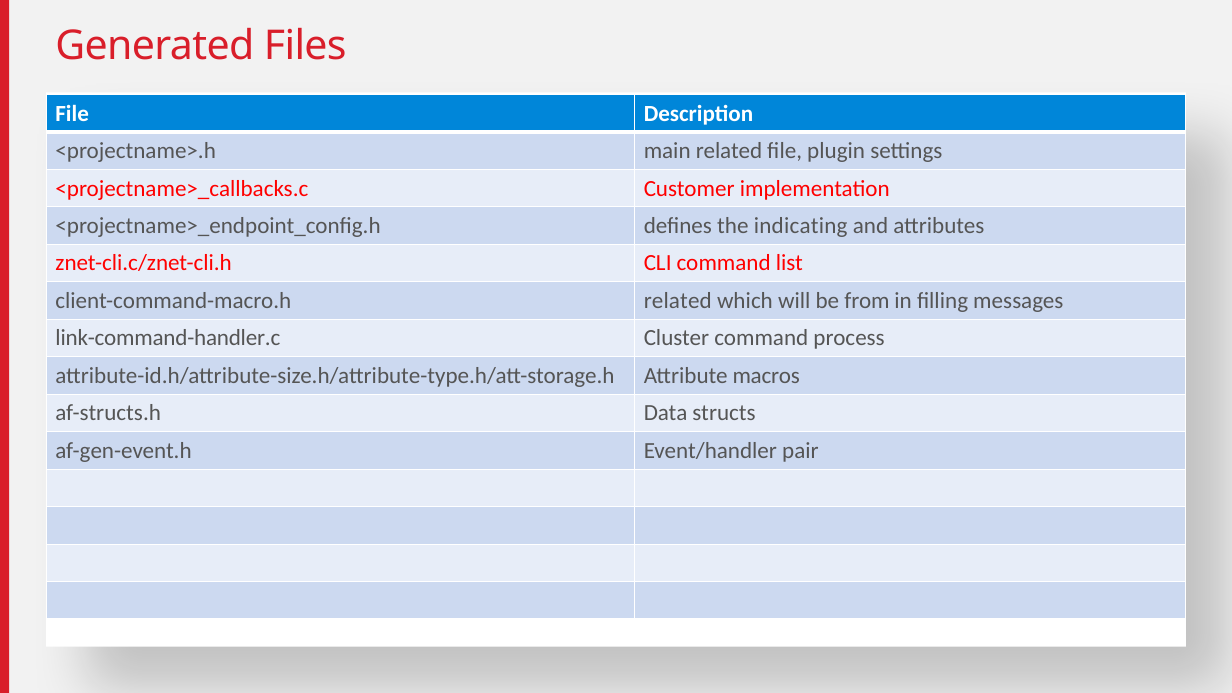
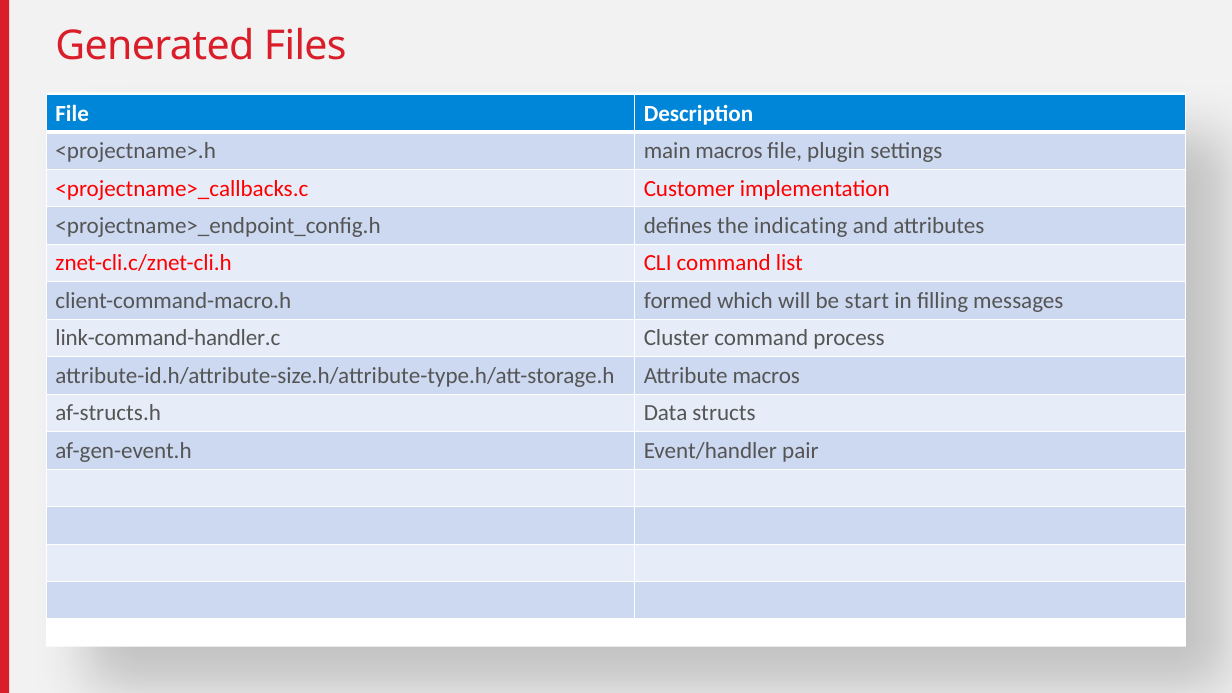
main related: related -> macros
client-command-macro.h related: related -> formed
from: from -> start
